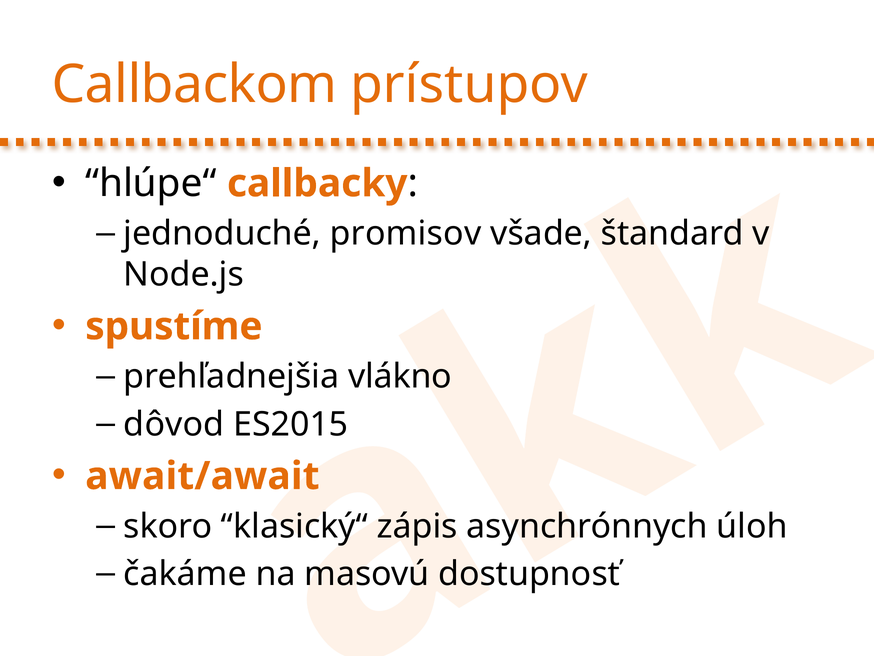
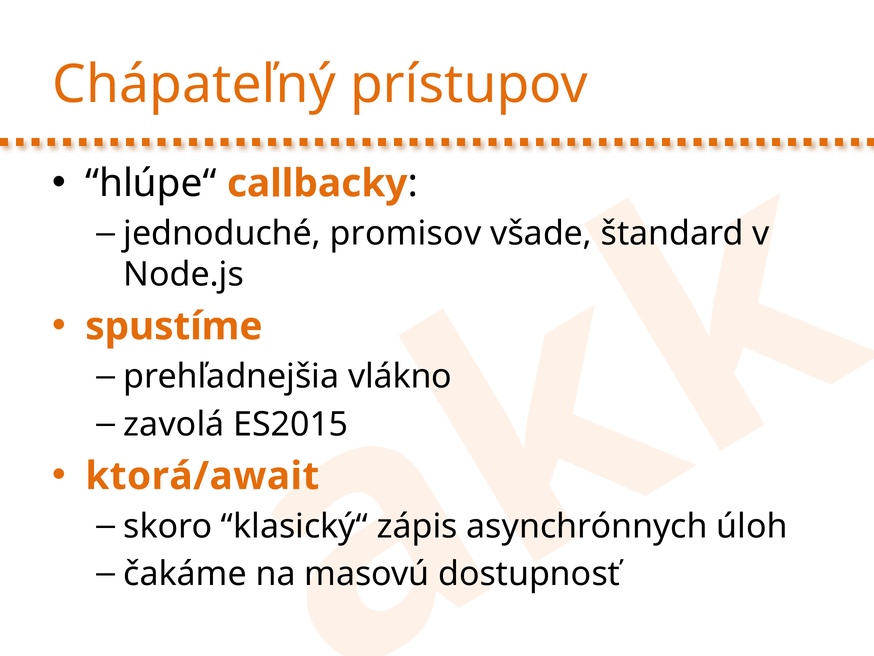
Callbackom: Callbackom -> Chápateľný
dôvod: dôvod -> zavolá
await/await: await/await -> ktorá/await
